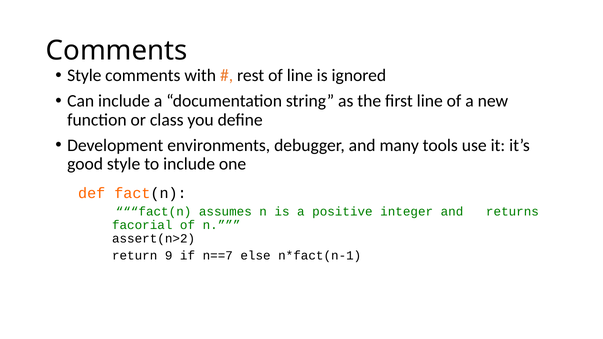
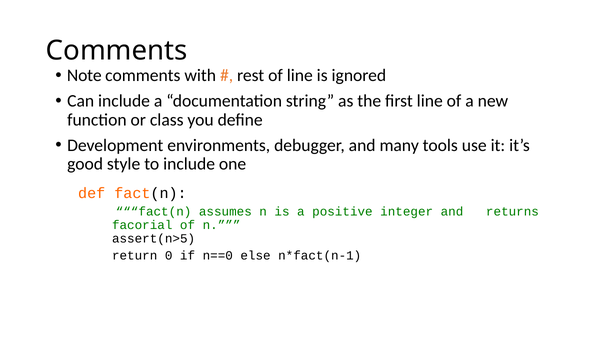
Style at (84, 76): Style -> Note
assert(n>2: assert(n>2 -> assert(n>5
9: 9 -> 0
n==7: n==7 -> n==0
